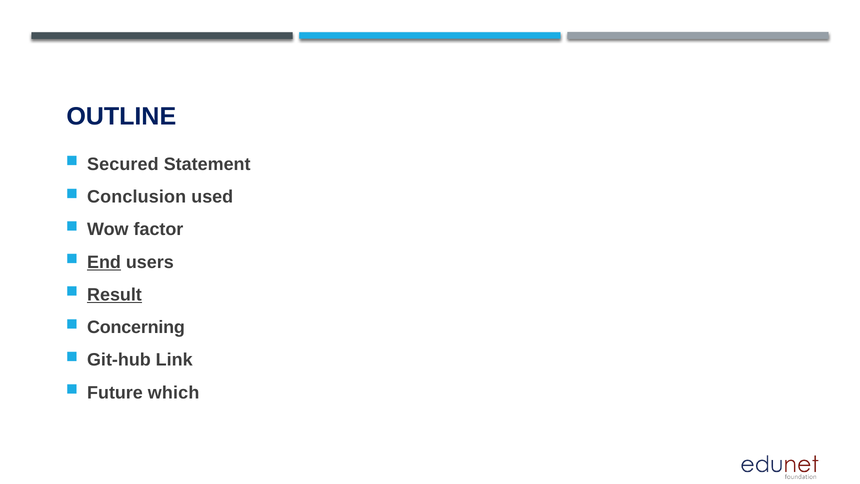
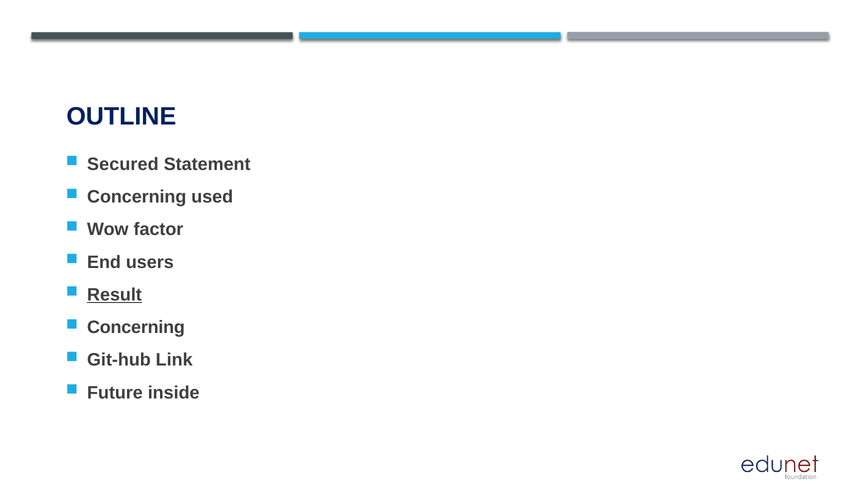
Conclusion at (137, 197): Conclusion -> Concerning
End underline: present -> none
which: which -> inside
